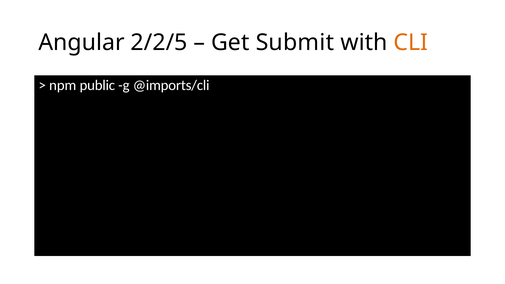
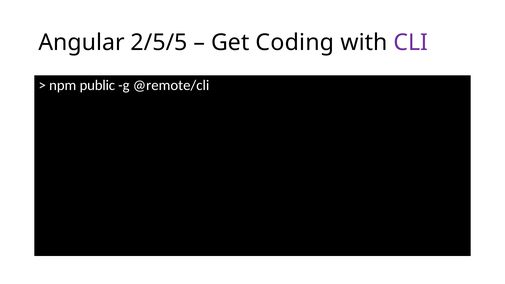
2/2/5: 2/2/5 -> 2/5/5
Submit: Submit -> Coding
CLI colour: orange -> purple
@imports/cli: @imports/cli -> @remote/cli
